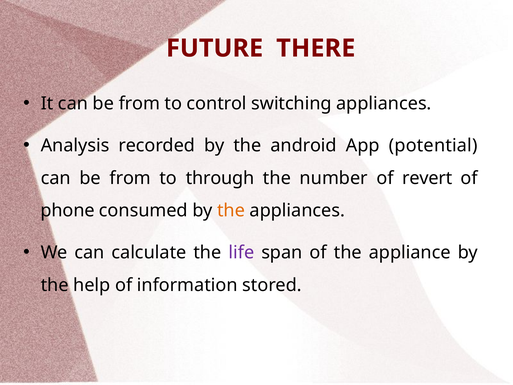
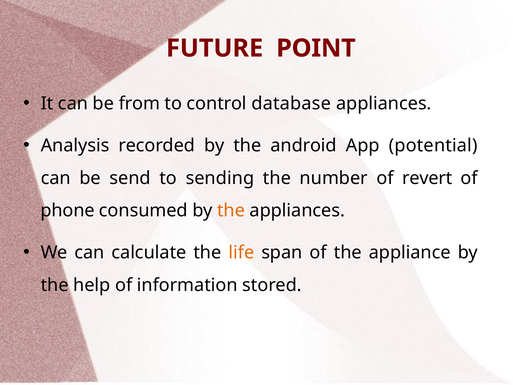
THERE: THERE -> POINT
switching: switching -> database
from at (130, 178): from -> send
through: through -> sending
life colour: purple -> orange
